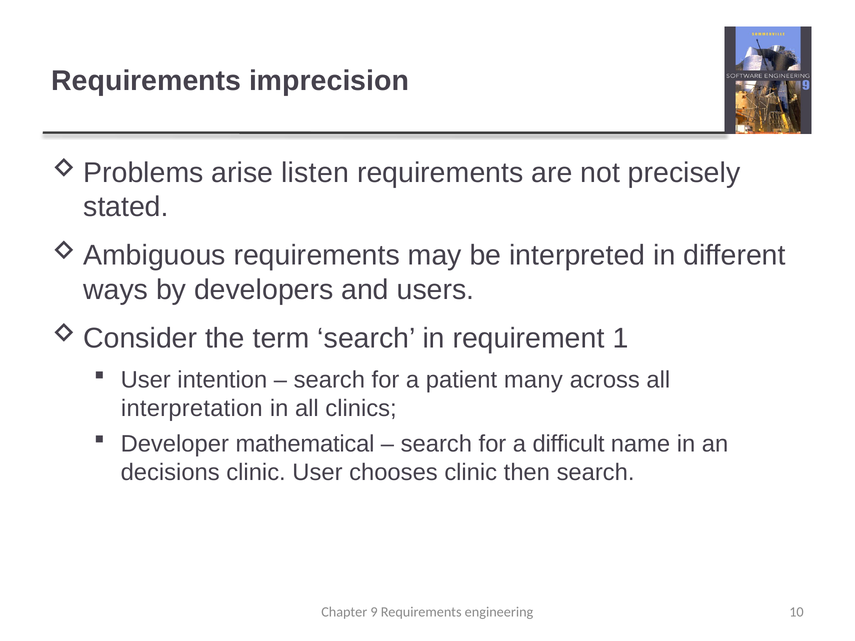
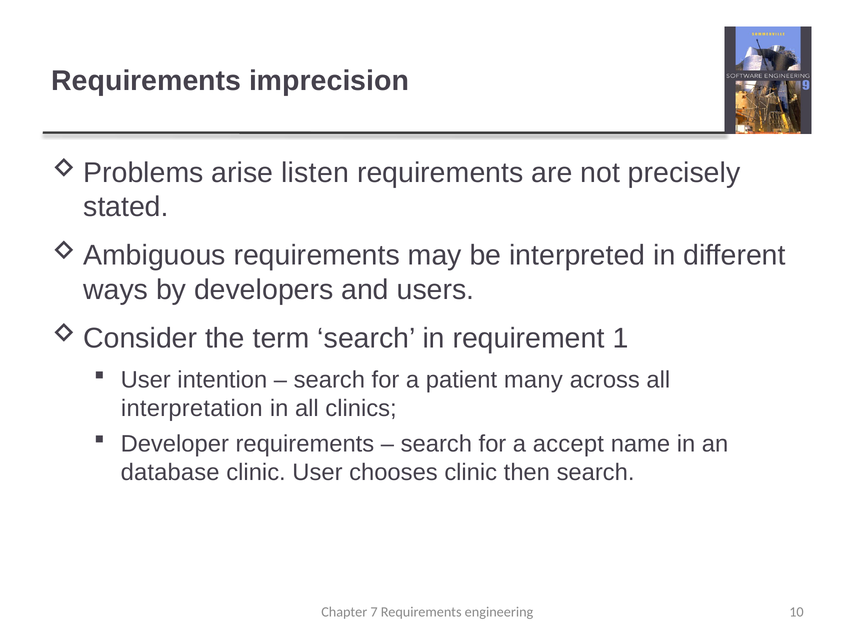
Developer mathematical: mathematical -> requirements
difficult: difficult -> accept
decisions: decisions -> database
9: 9 -> 7
